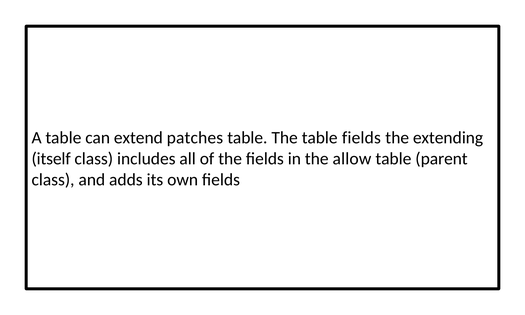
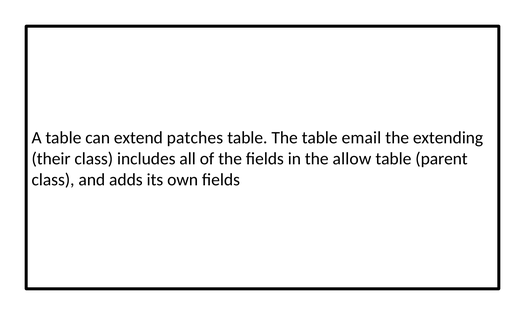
table fields: fields -> email
itself: itself -> their
